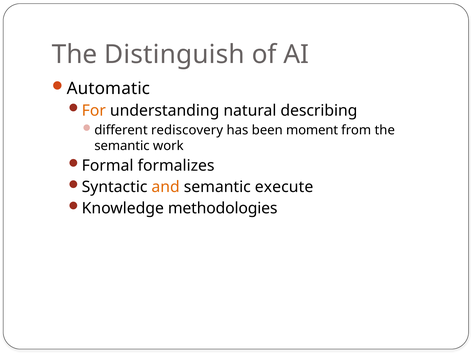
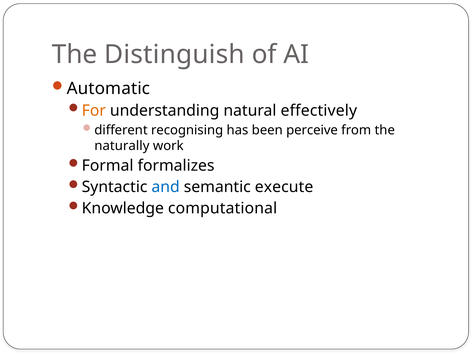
describing: describing -> effectively
rediscovery: rediscovery -> recognising
moment: moment -> perceive
semantic at (122, 146): semantic -> naturally
and colour: orange -> blue
methodologies: methodologies -> computational
